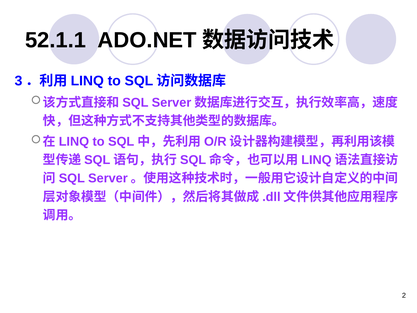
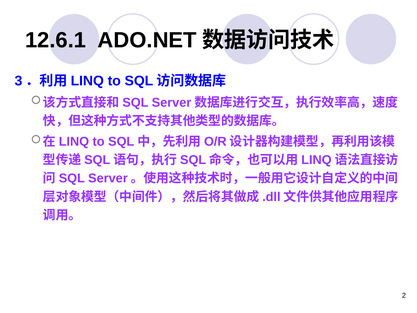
52.1.1: 52.1.1 -> 12.6.1
